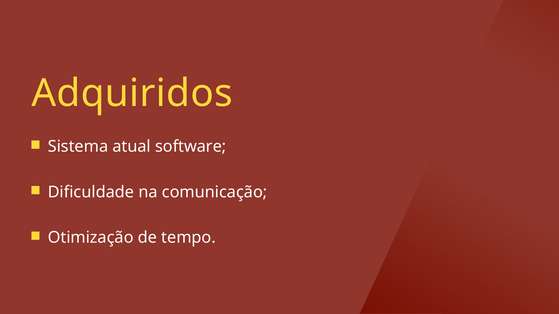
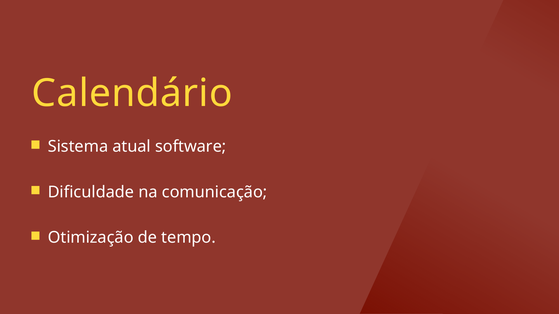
Adquiridos: Adquiridos -> Calendário
